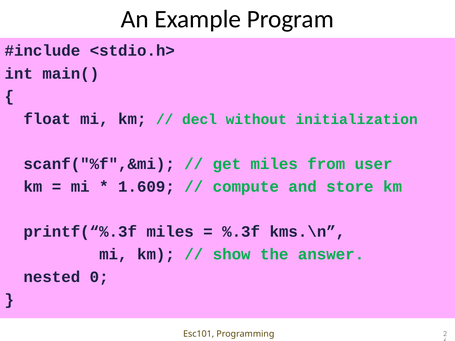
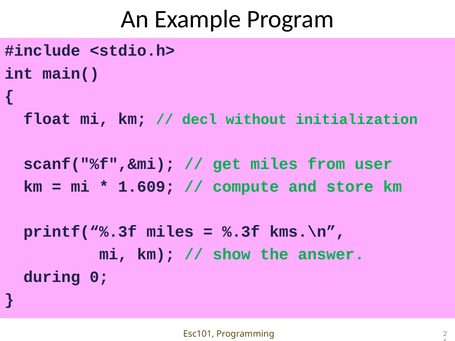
nested: nested -> during
